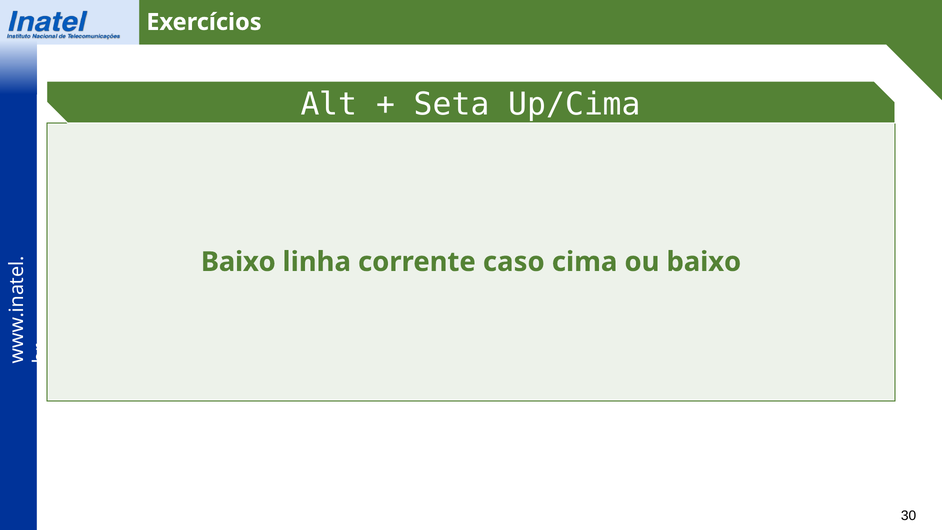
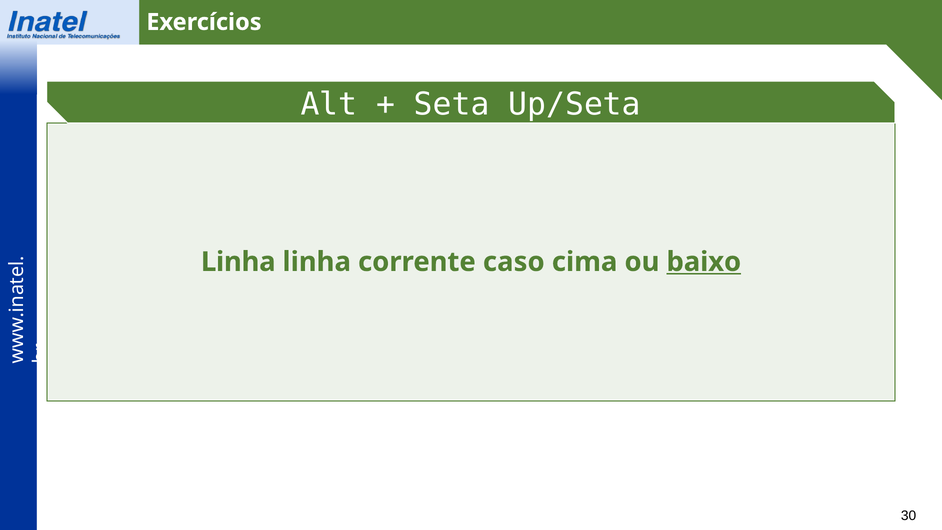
Up/Cima: Up/Cima -> Up/Seta
Baixo at (238, 262): Baixo -> Linha
baixo at (704, 262) underline: none -> present
